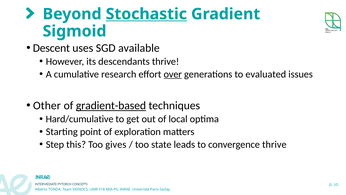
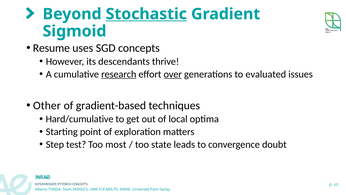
Descent: Descent -> Resume
SGD available: available -> concepts
research underline: none -> present
gradient-based underline: present -> none
this: this -> test
gives: gives -> most
convergence thrive: thrive -> doubt
